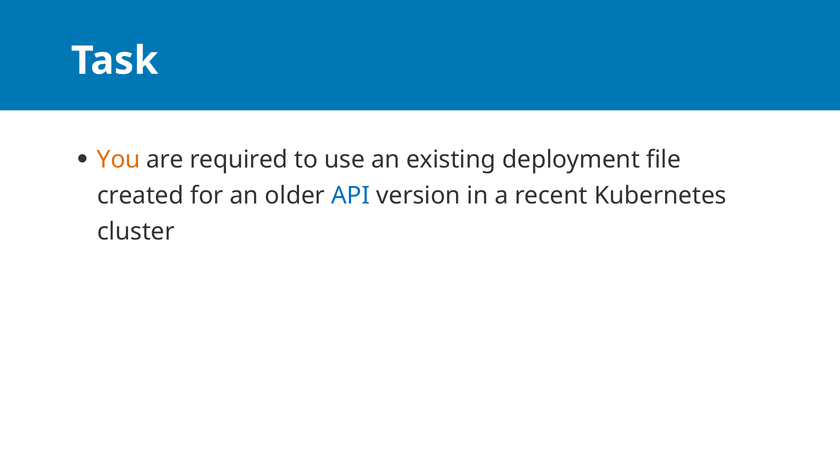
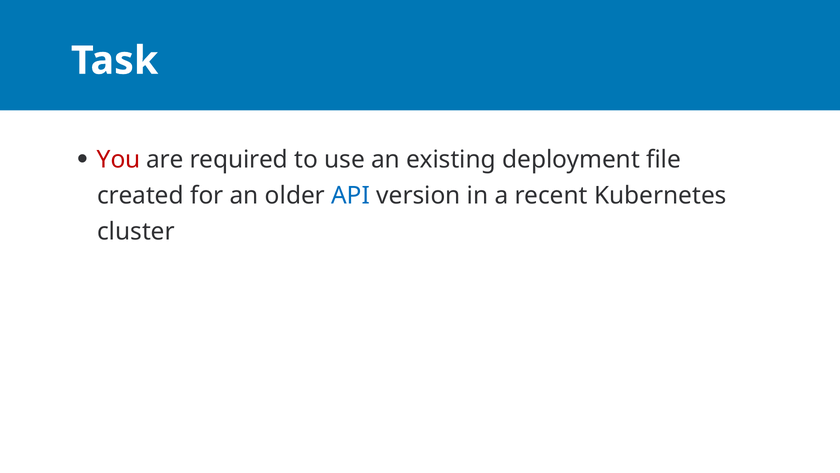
You colour: orange -> red
